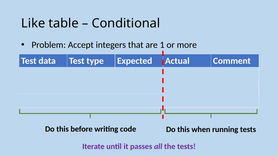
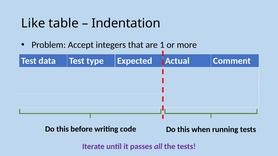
Conditional: Conditional -> Indentation
